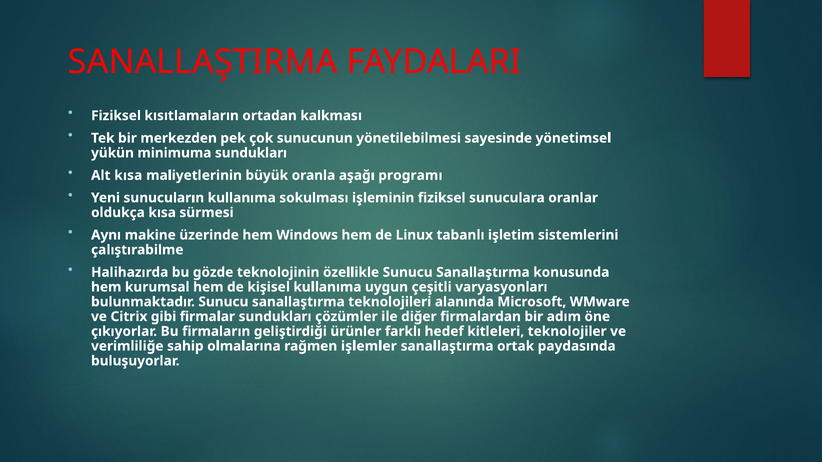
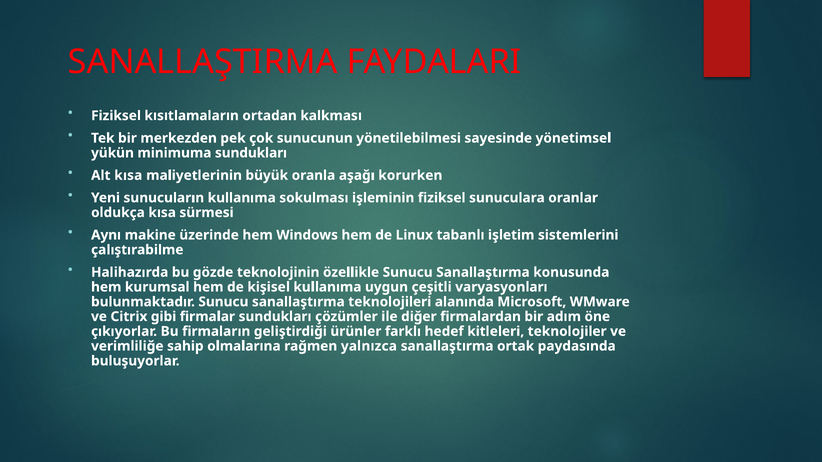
programı: programı -> korurken
işlemler: işlemler -> yalnızca
